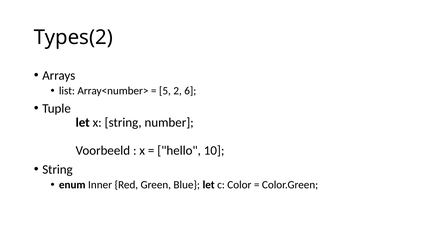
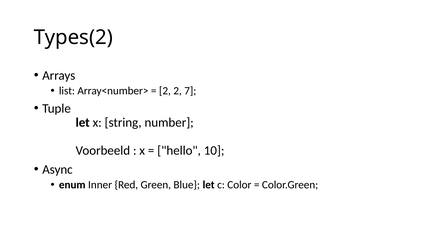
5 at (165, 91): 5 -> 2
6: 6 -> 7
String at (57, 169): String -> Async
